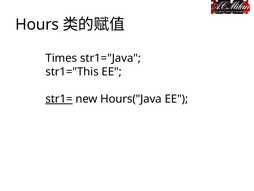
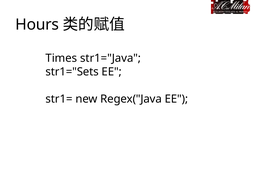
str1="This: str1="This -> str1="Sets
str1= underline: present -> none
Hours("Java: Hours("Java -> Regex("Java
